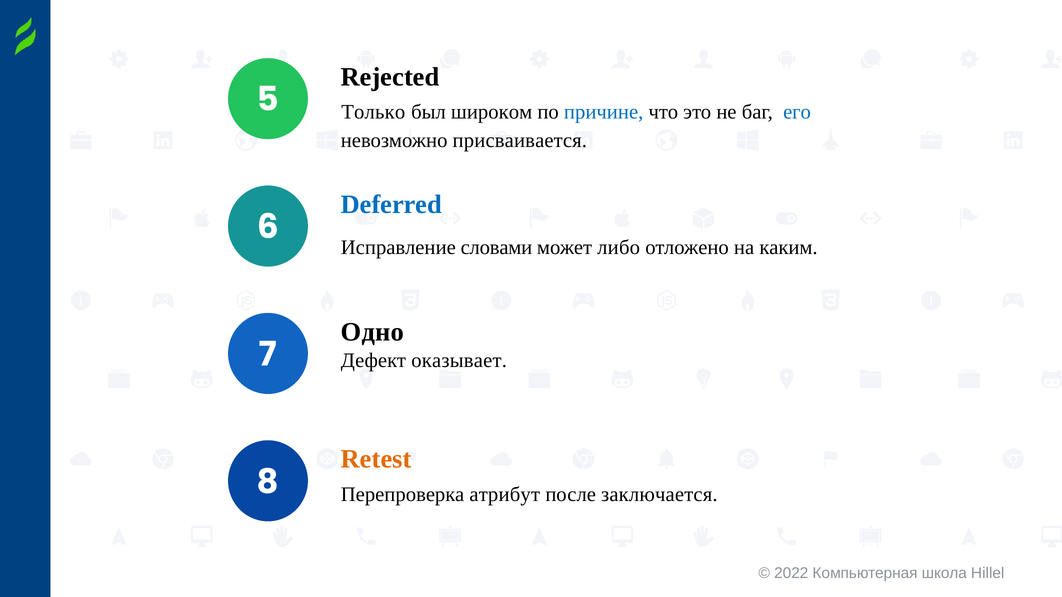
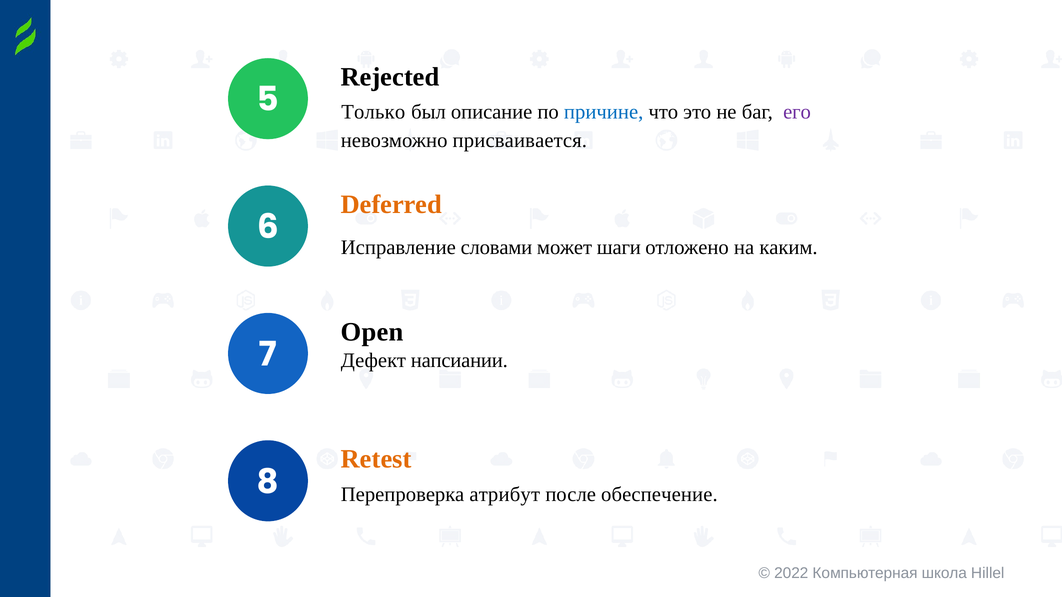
широком: широком -> описание
его colour: blue -> purple
Deferred colour: blue -> orange
либо: либо -> шаги
Одно: Одно -> Open
оказывает: оказывает -> напсиании
заключается: заключается -> обеспечение
